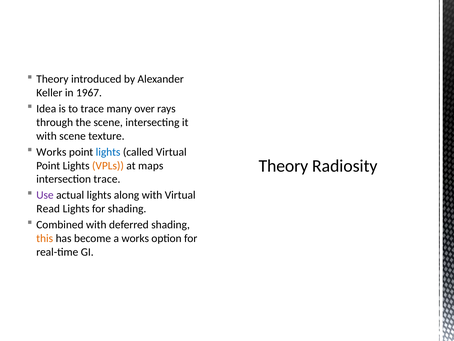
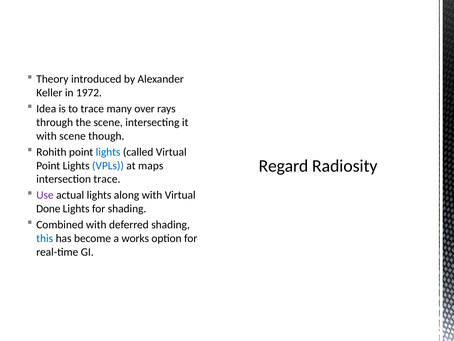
1967: 1967 -> 1972
texture: texture -> though
Works at (51, 152): Works -> Rohith
Theory at (283, 166): Theory -> Regard
VPLs colour: orange -> blue
Read: Read -> Done
this colour: orange -> blue
